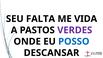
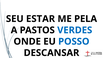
FALTA: FALTA -> ESTAR
VIDA: VIDA -> PELA
VERDES colour: purple -> blue
